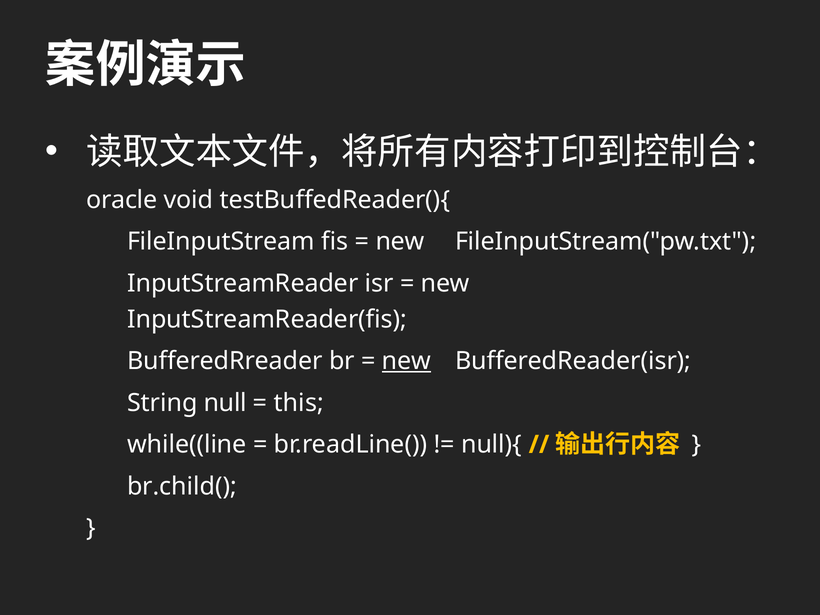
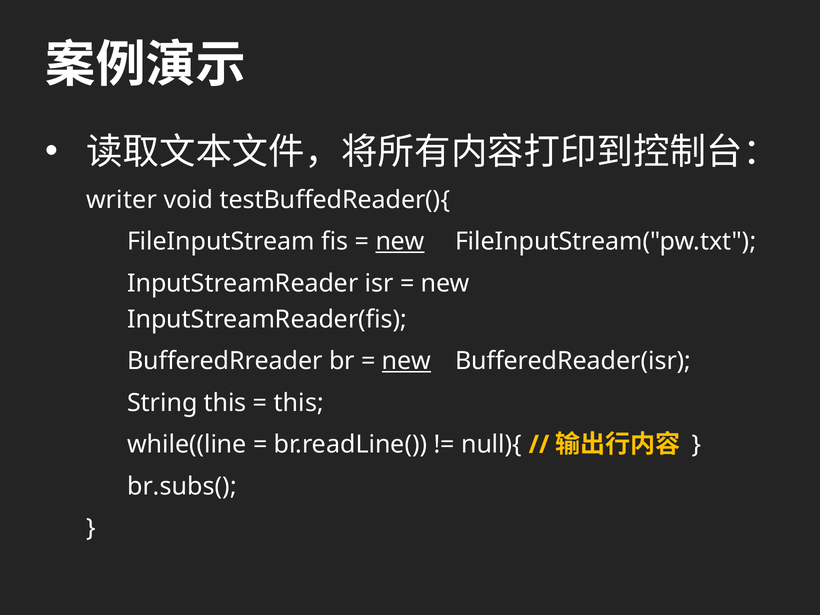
oracle: oracle -> writer
new at (400, 242) underline: none -> present
String null: null -> this
br.child(: br.child( -> br.subs(
